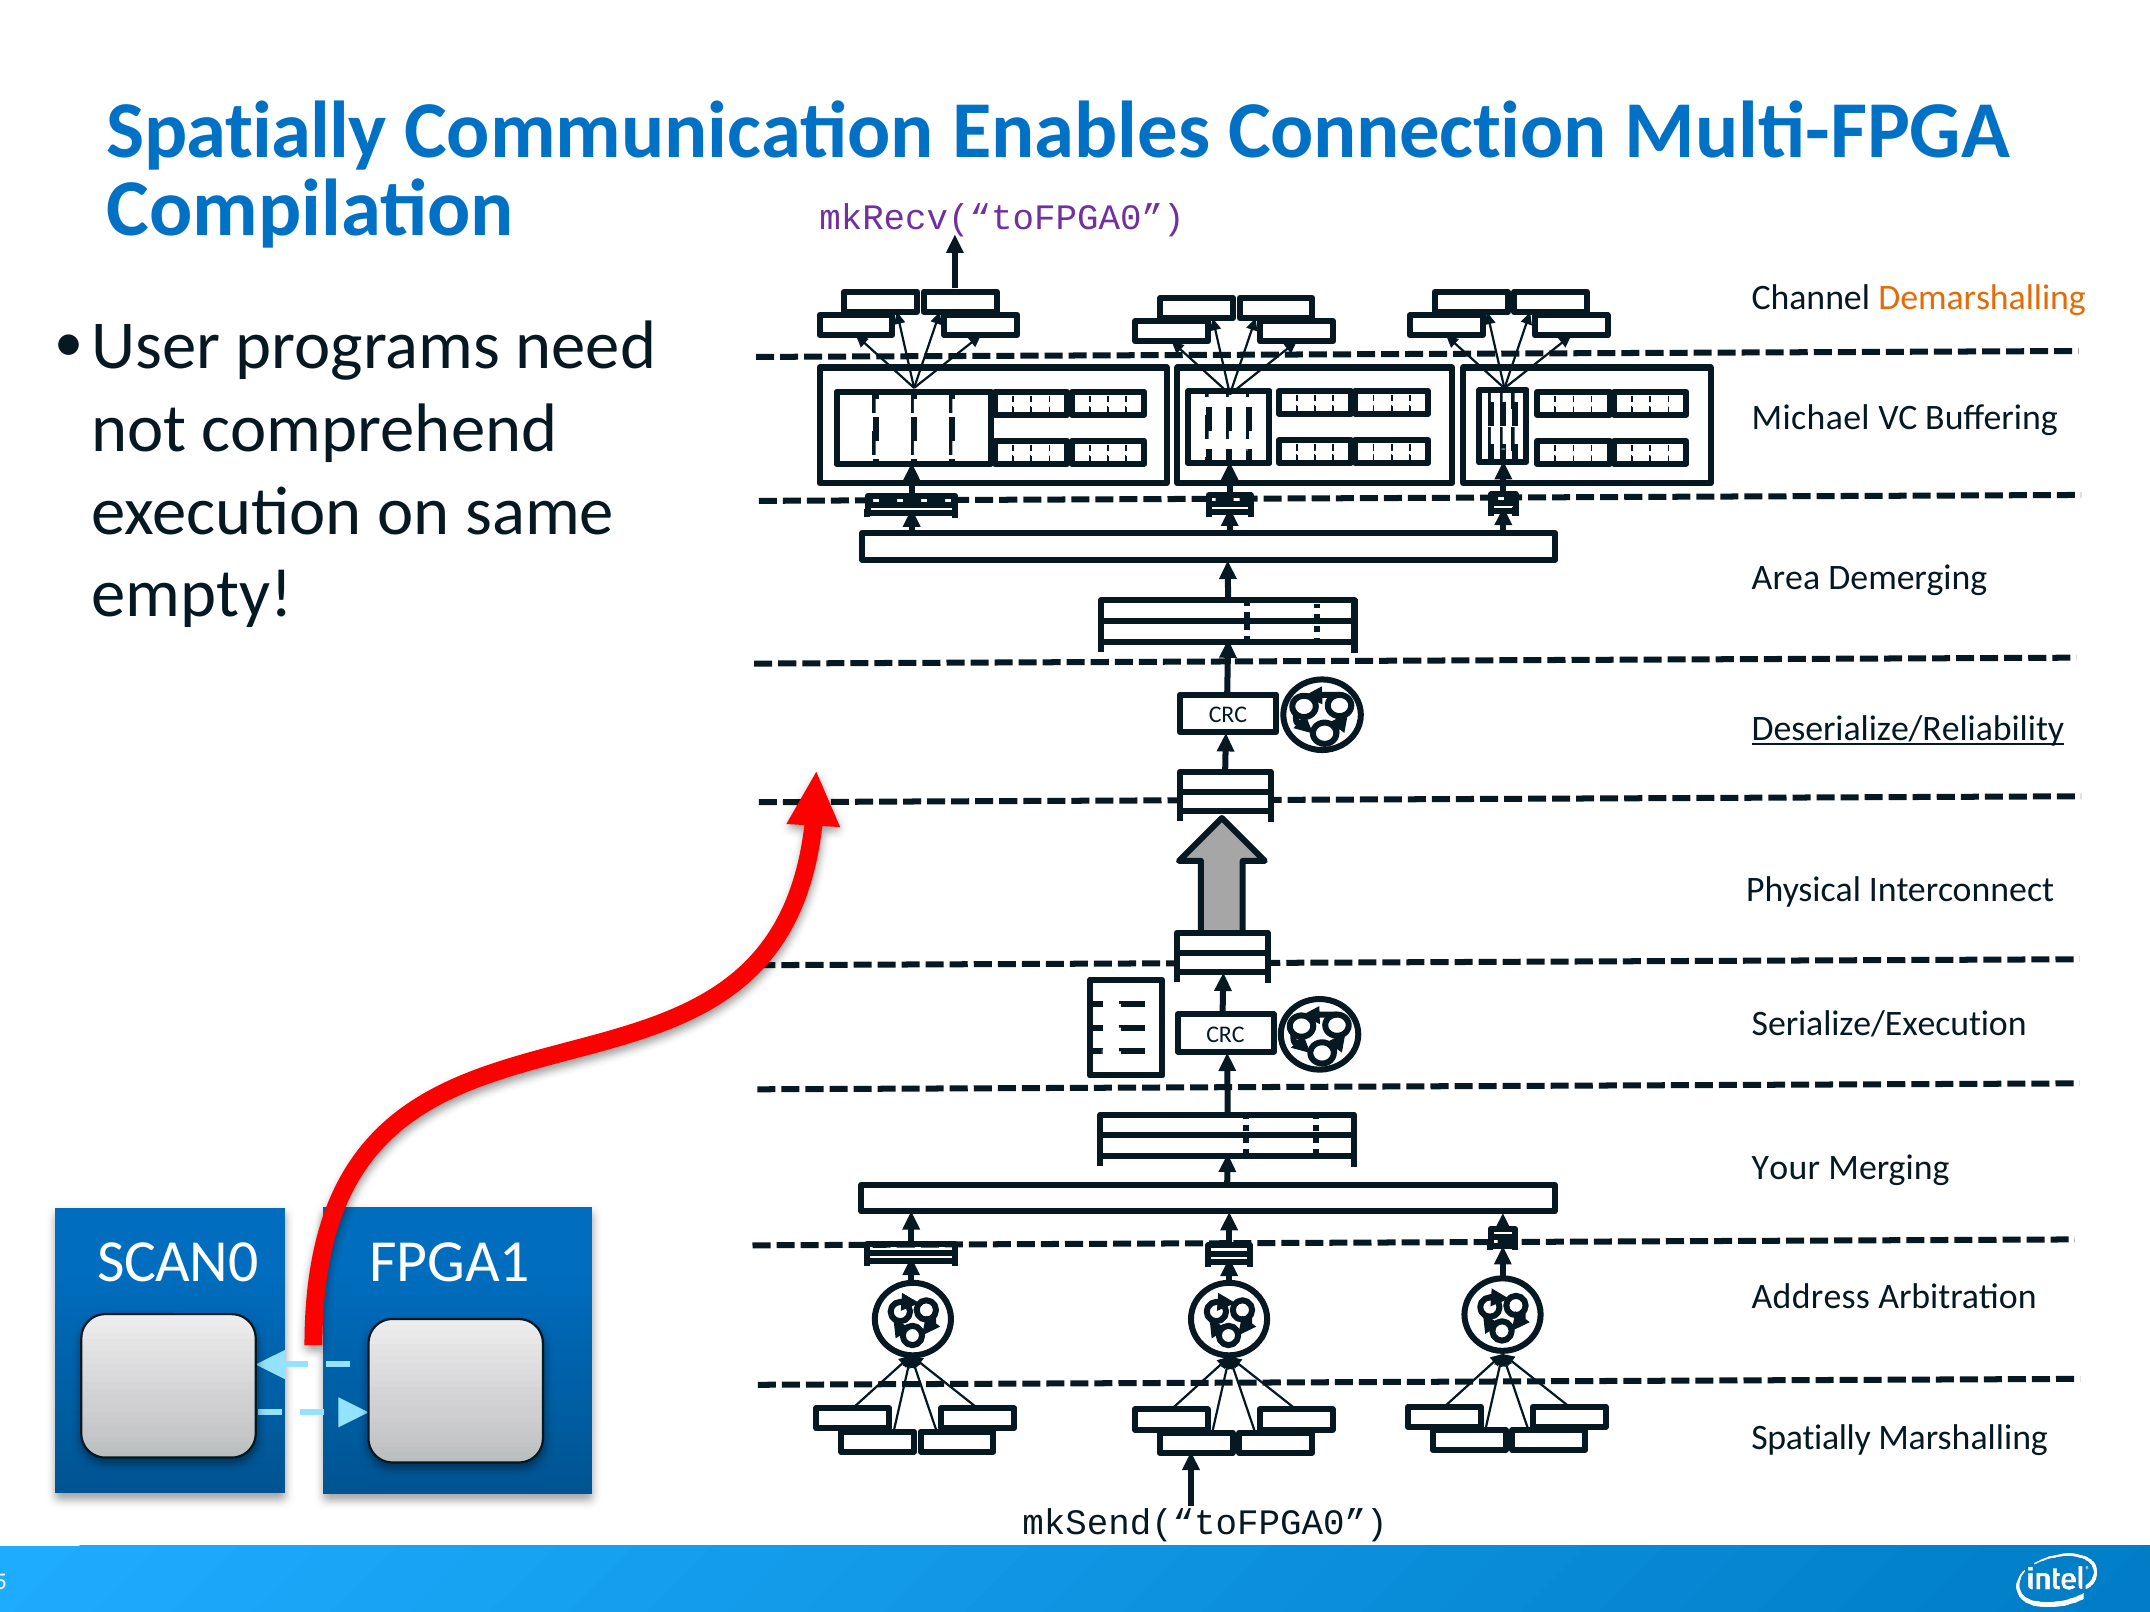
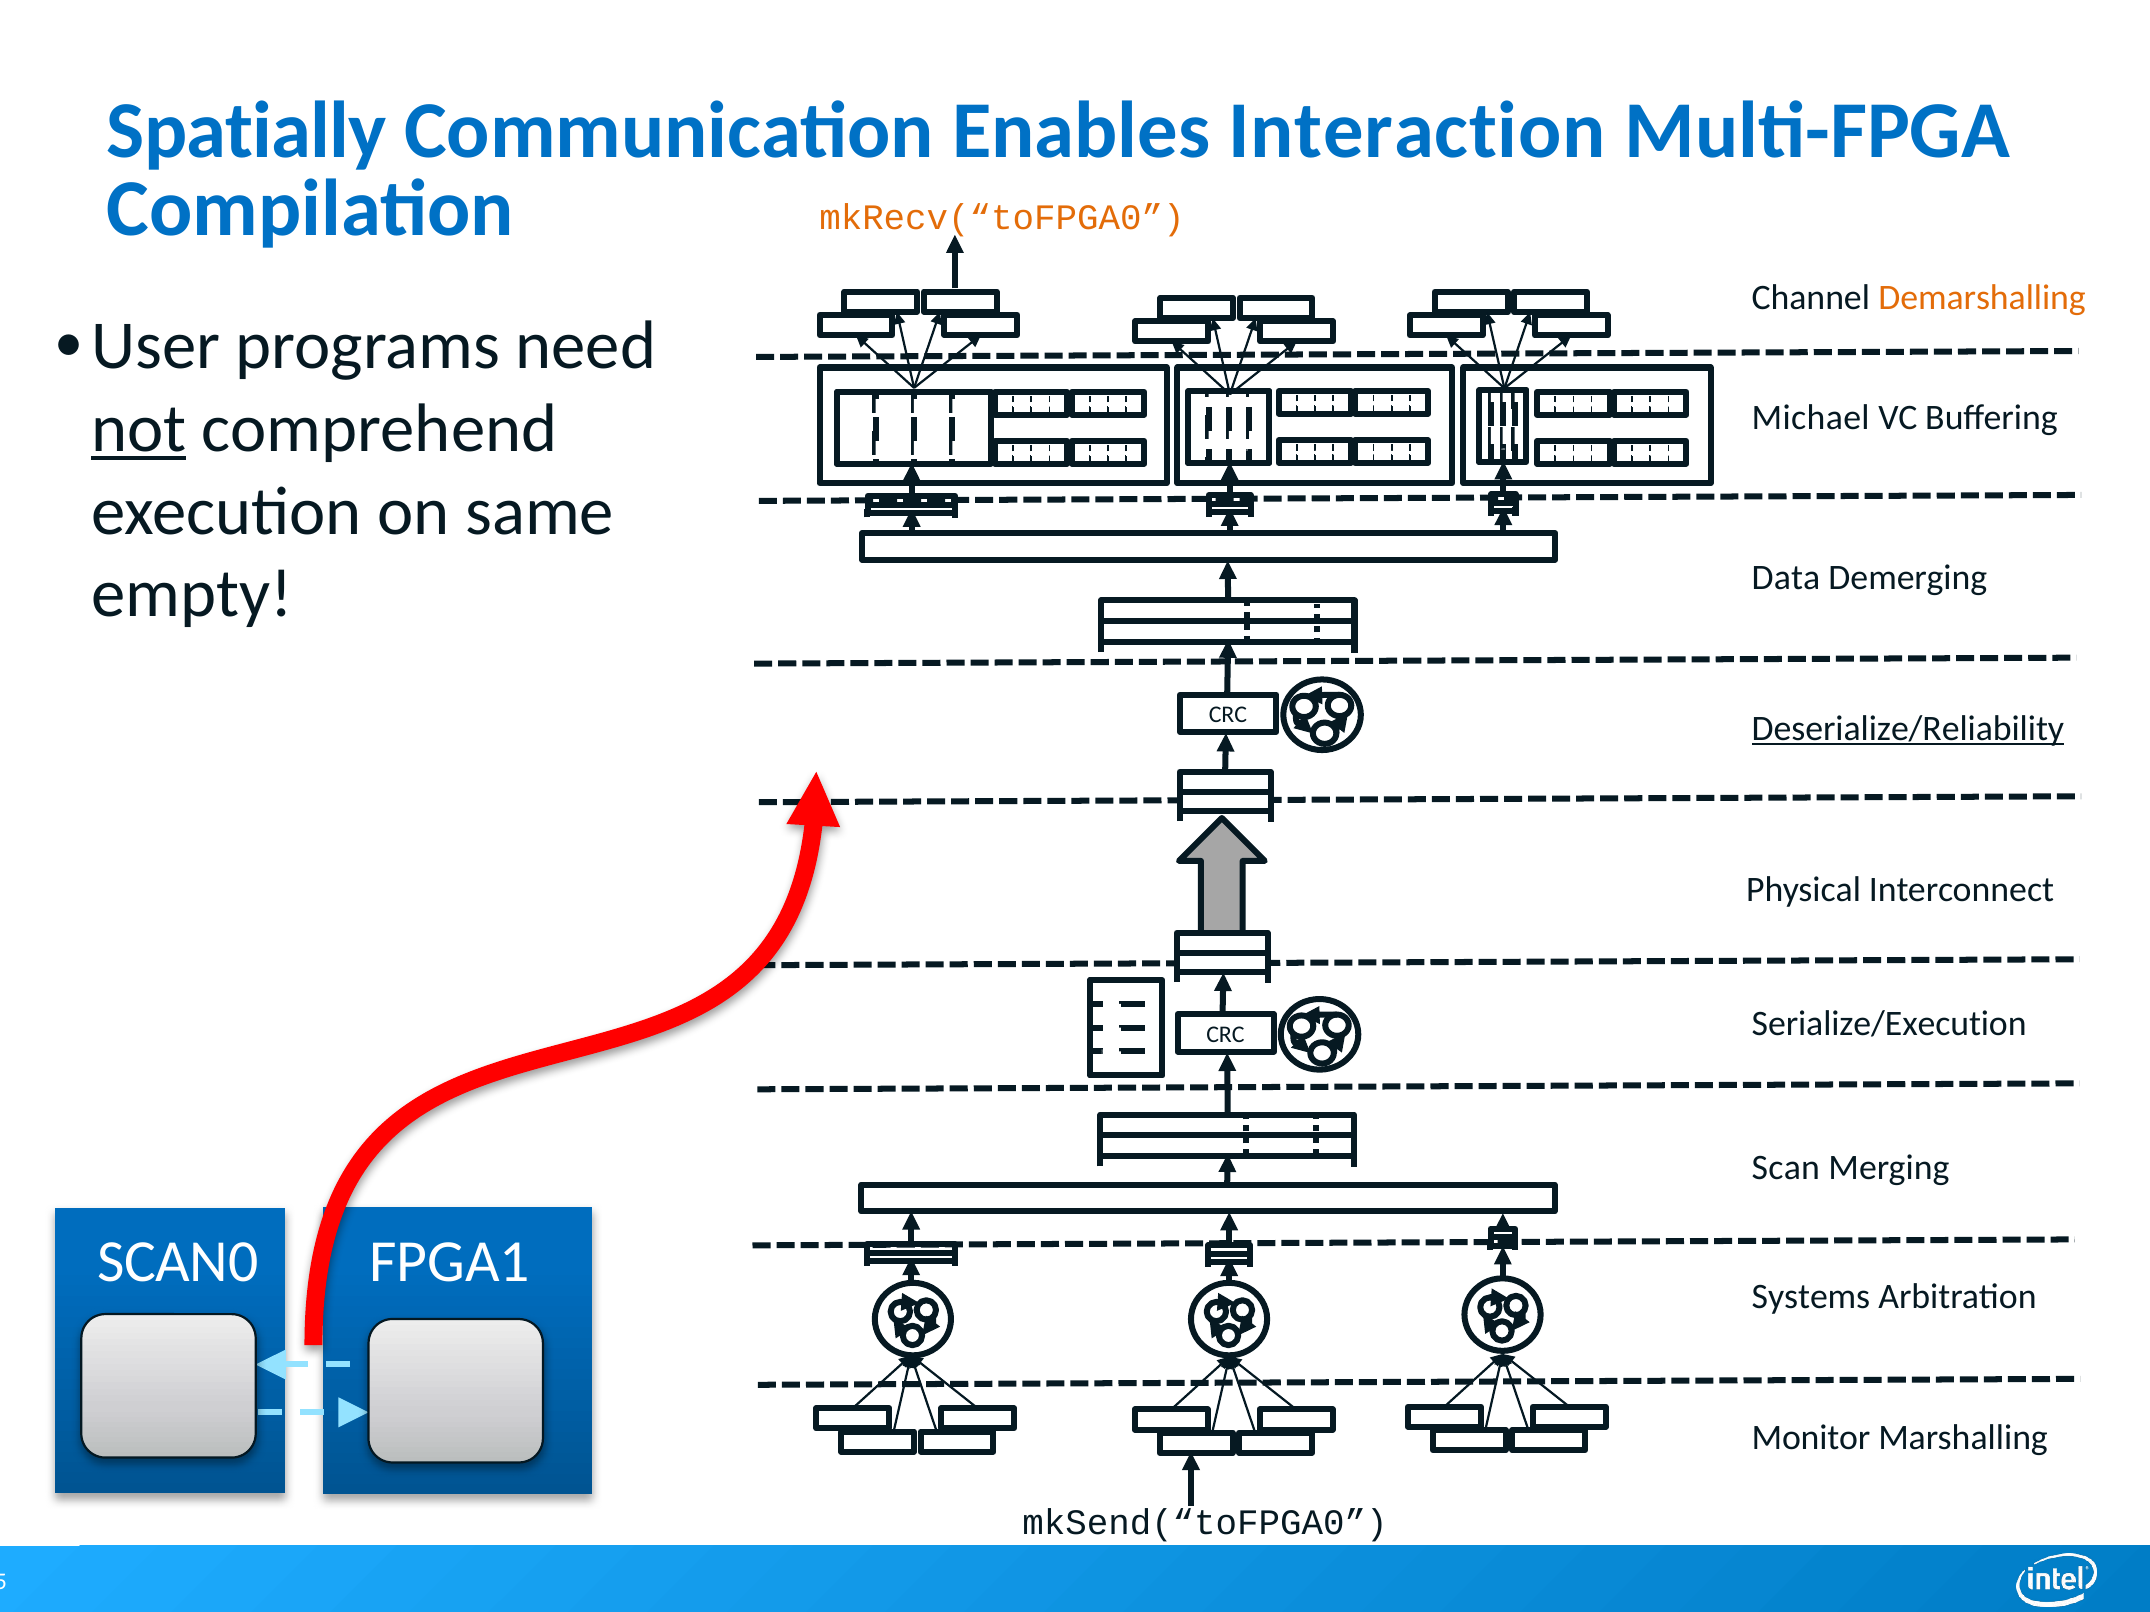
Connection: Connection -> Interaction
mkRecv(“toFPGA0 colour: purple -> orange
not underline: none -> present
Area: Area -> Data
Your: Your -> Scan
Address: Address -> Systems
Spatially at (1811, 1439): Spatially -> Monitor
